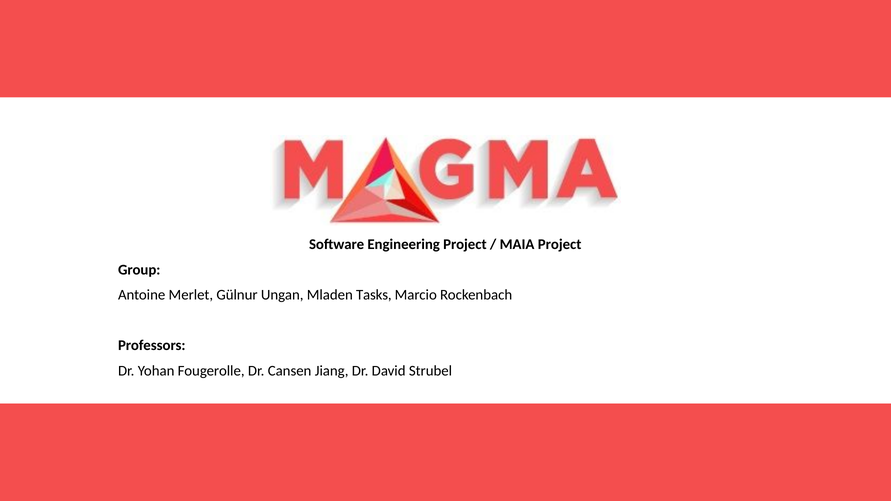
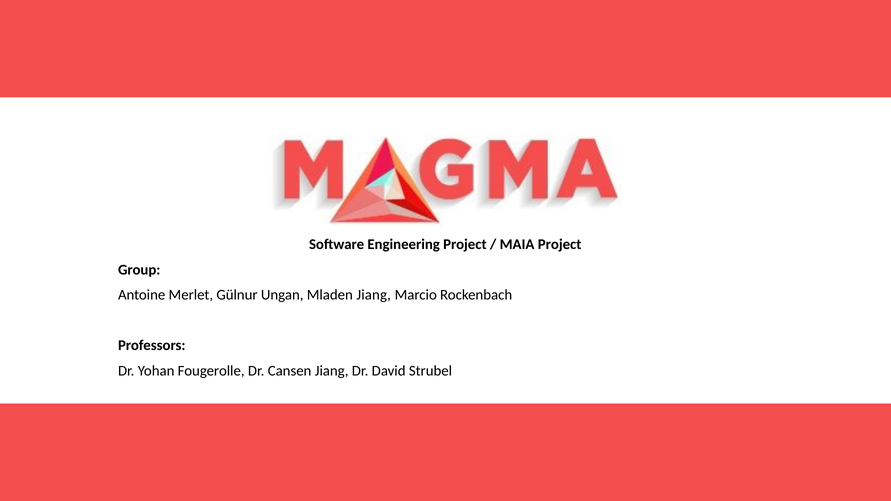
Mladen Tasks: Tasks -> Jiang
